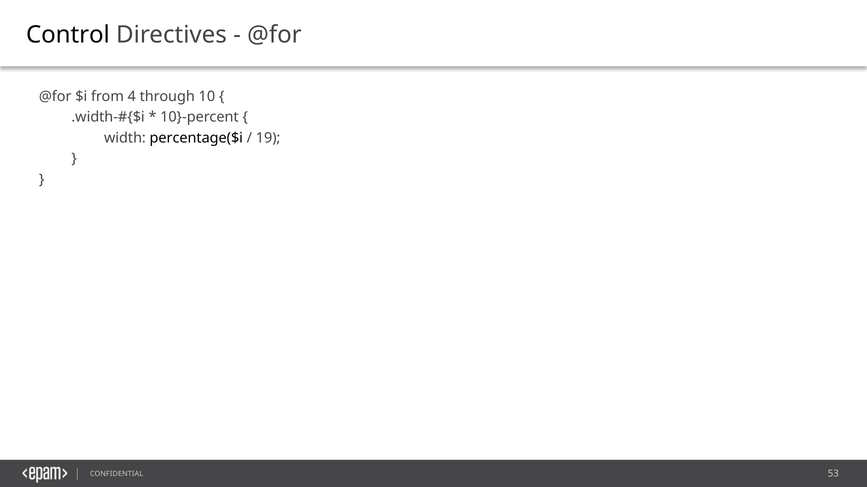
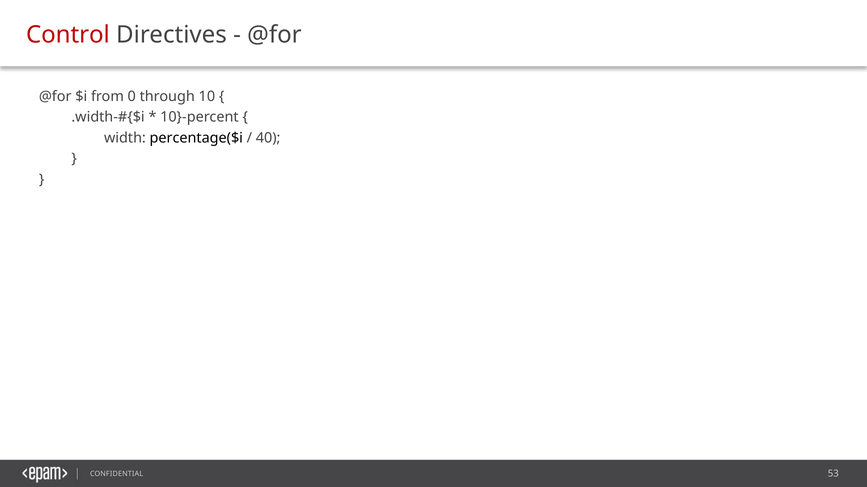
Control colour: black -> red
4: 4 -> 0
19: 19 -> 40
